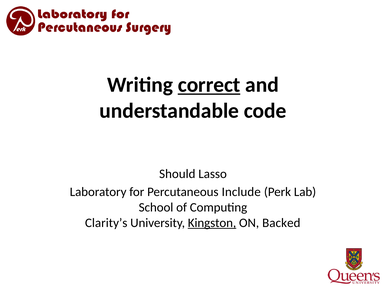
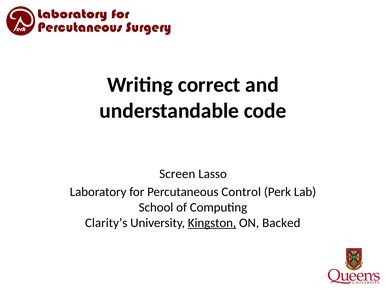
correct underline: present -> none
Should: Should -> Screen
Include: Include -> Control
